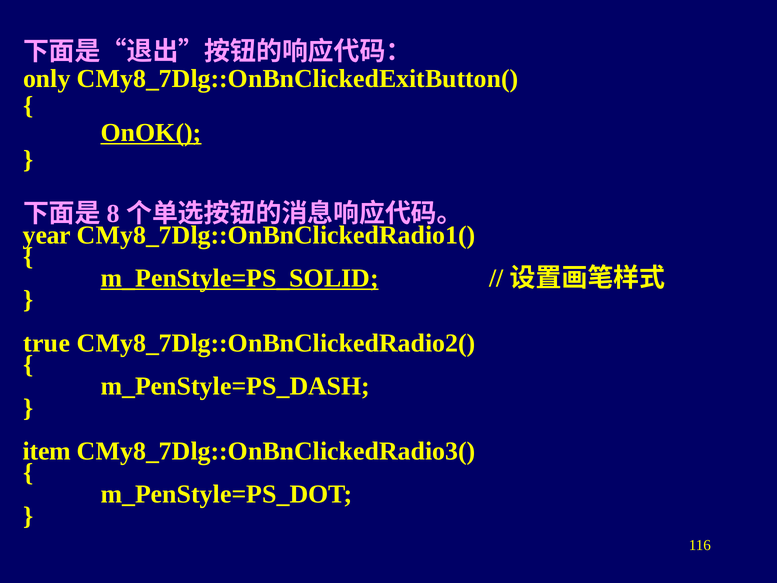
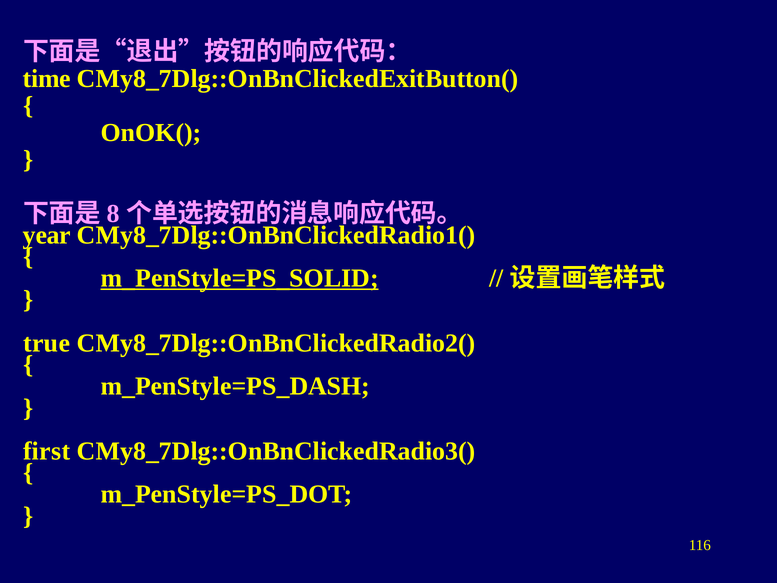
only: only -> time
OnOK( underline: present -> none
item: item -> first
